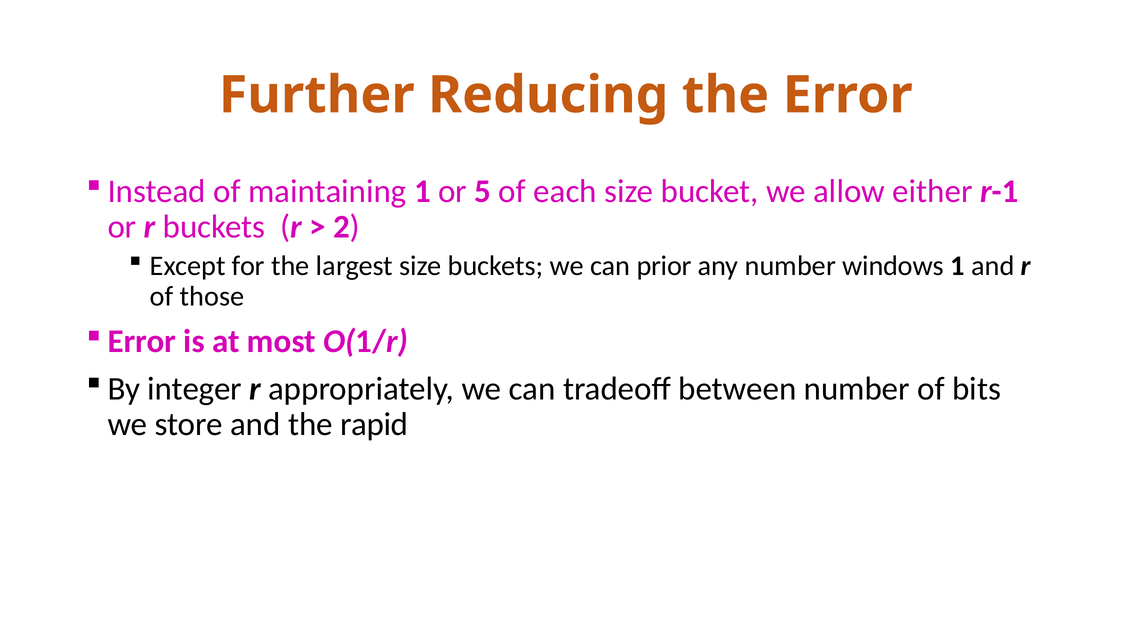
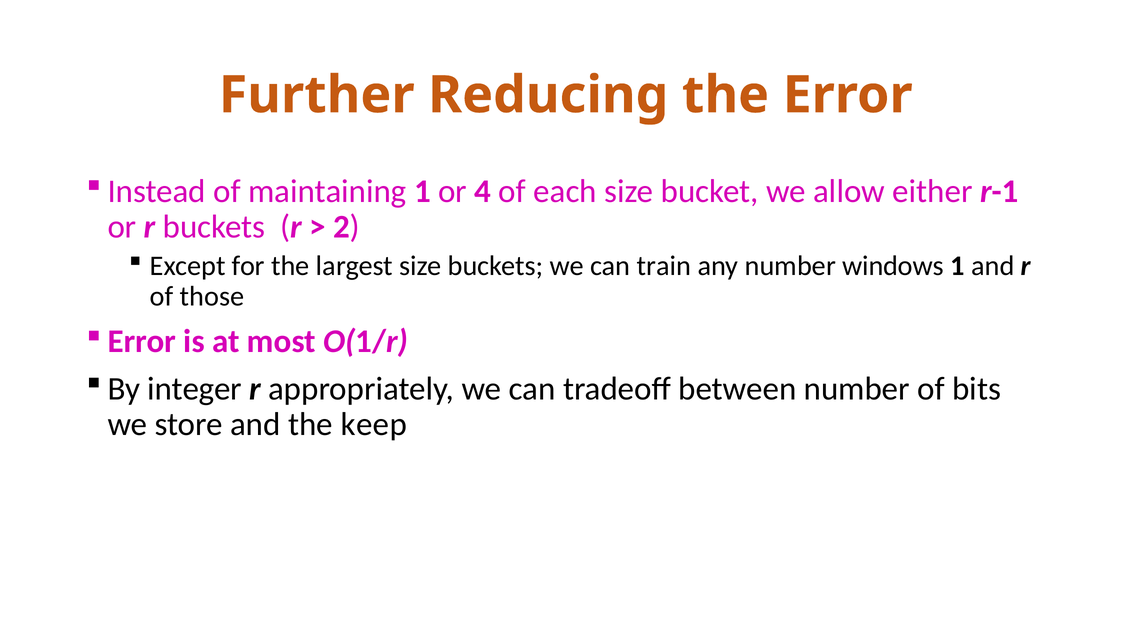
5: 5 -> 4
prior: prior -> train
rapid: rapid -> keep
